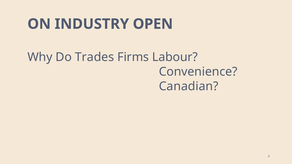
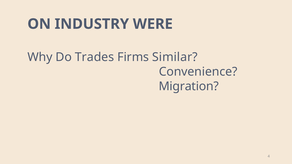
OPEN: OPEN -> WERE
Labour: Labour -> Similar
Canadian: Canadian -> Migration
